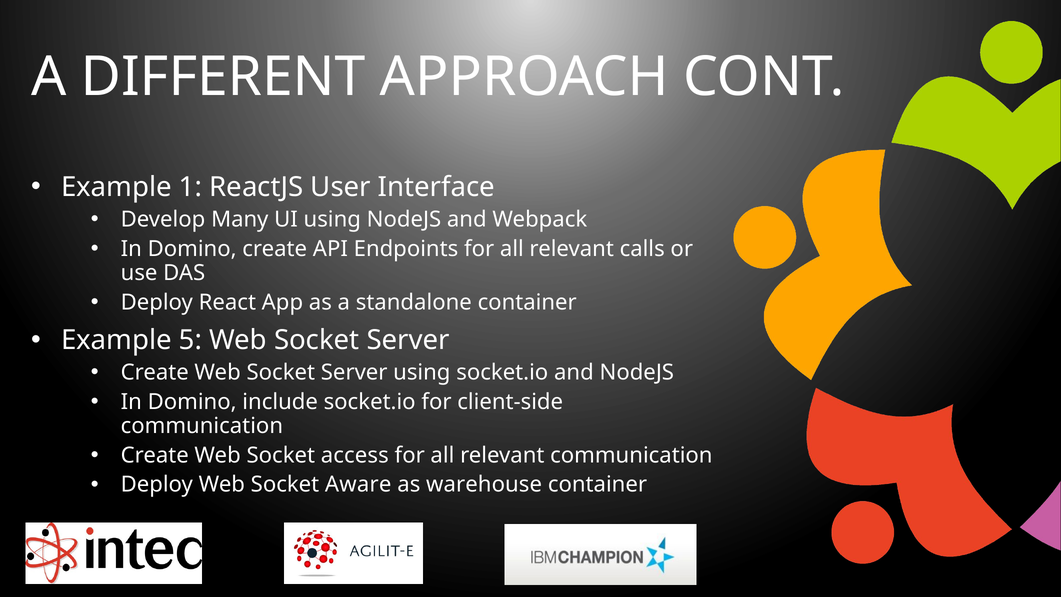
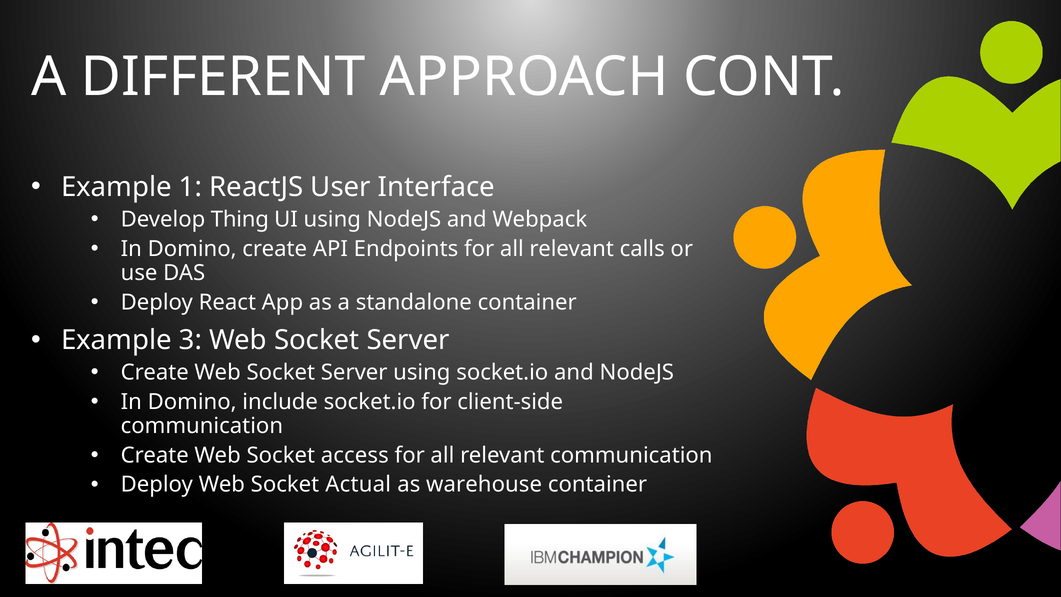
Many: Many -> Thing
5: 5 -> 3
Aware: Aware -> Actual
